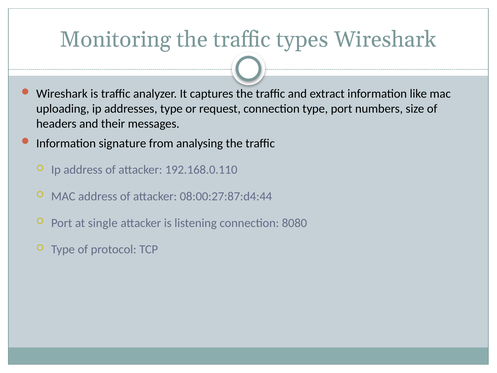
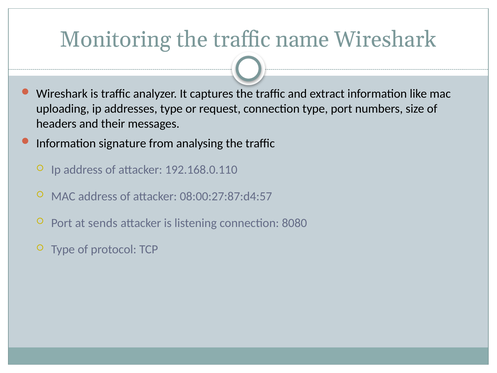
types: types -> name
08:00:27:87:d4:44: 08:00:27:87:d4:44 -> 08:00:27:87:d4:57
single: single -> sends
